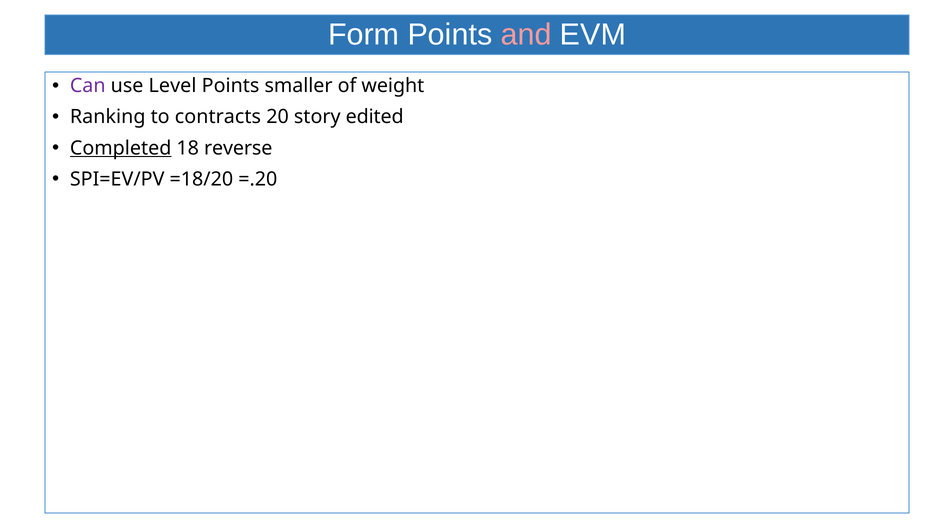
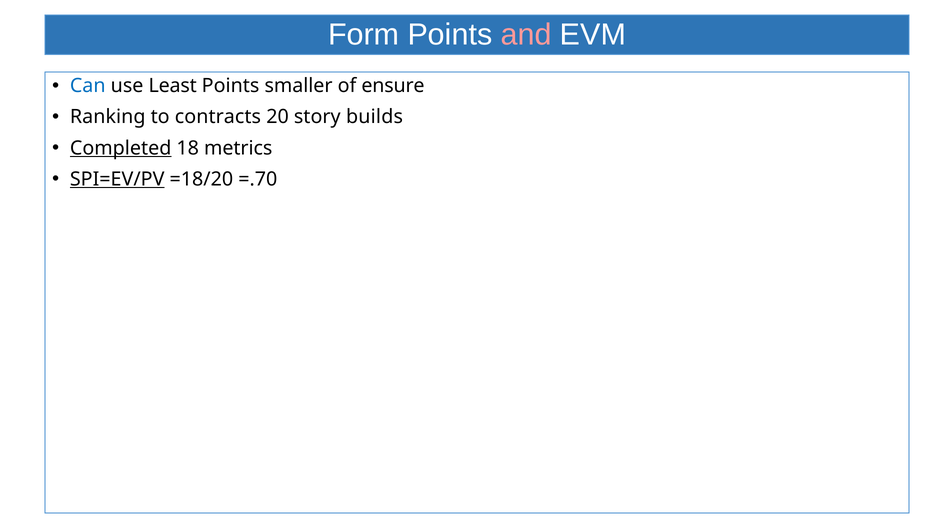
Can colour: purple -> blue
Level: Level -> Least
weight: weight -> ensure
edited: edited -> builds
reverse: reverse -> metrics
SPI=EV/PV underline: none -> present
=.20: =.20 -> =.70
